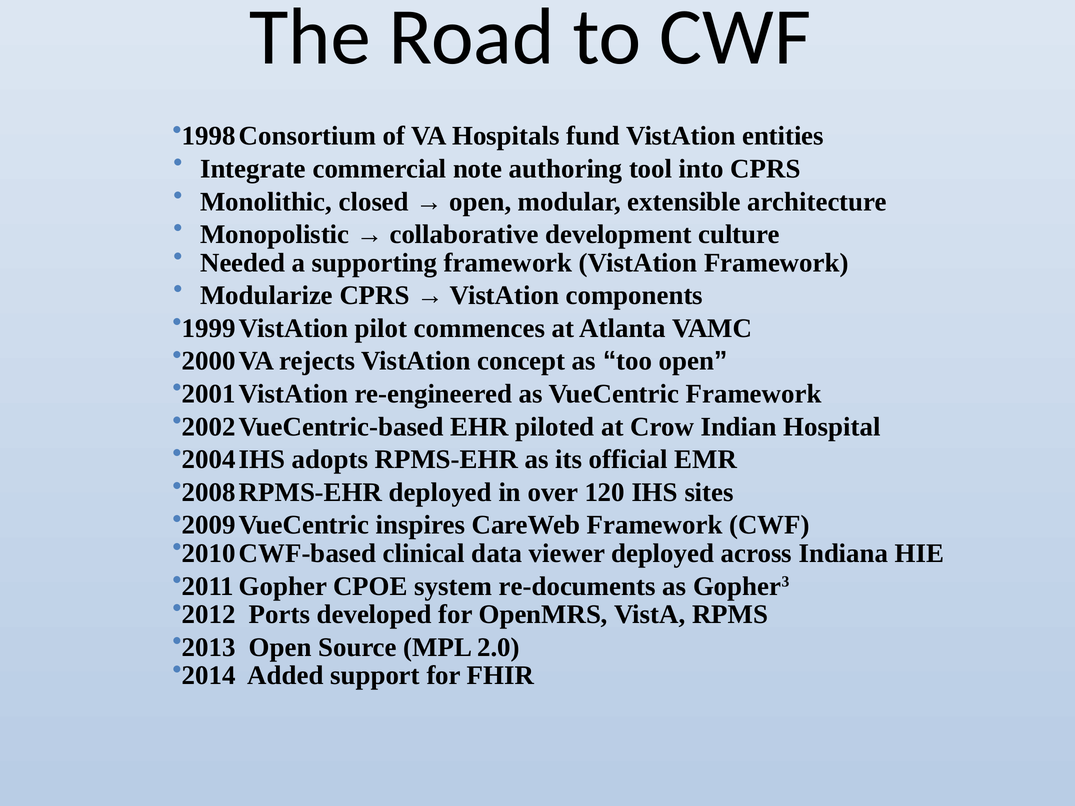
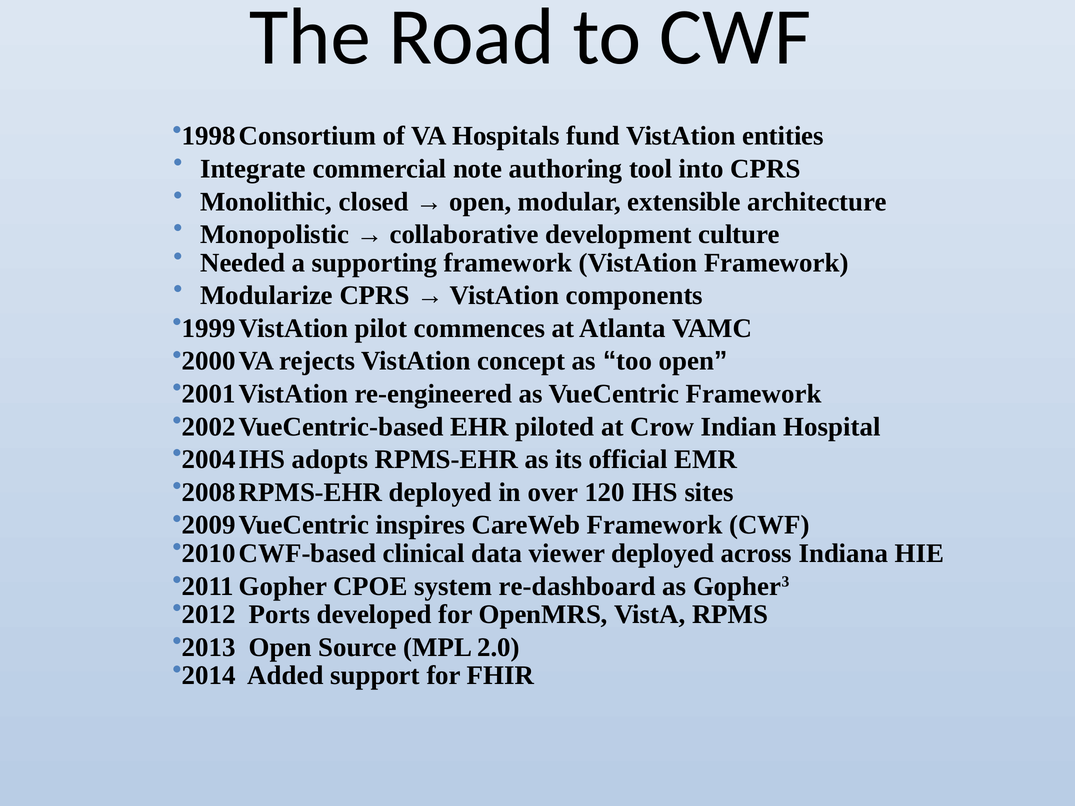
re-documents: re-documents -> re-dashboard
